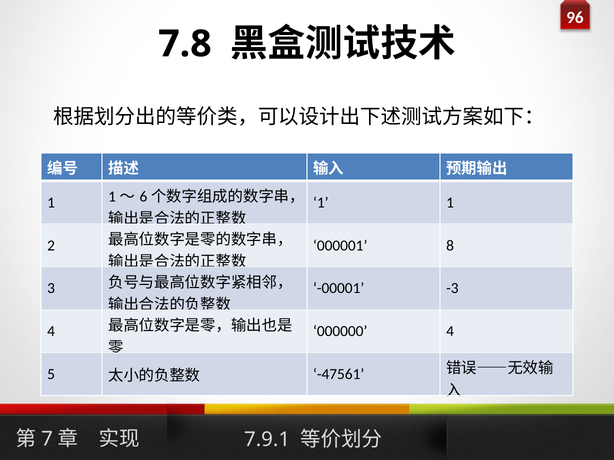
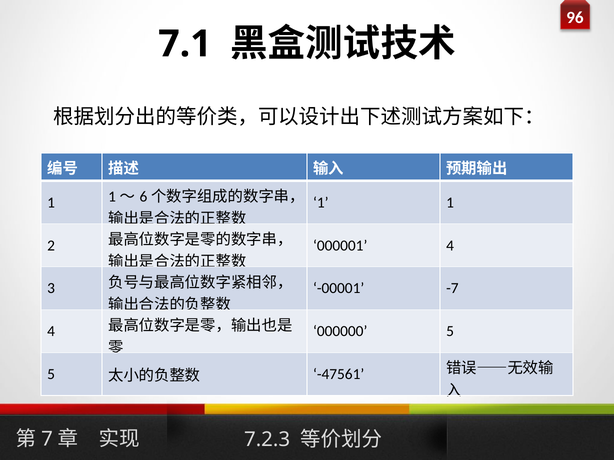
7.8: 7.8 -> 7.1
000001 8: 8 -> 4
-3: -3 -> -7
000000 4: 4 -> 5
7.9.1: 7.9.1 -> 7.2.3
